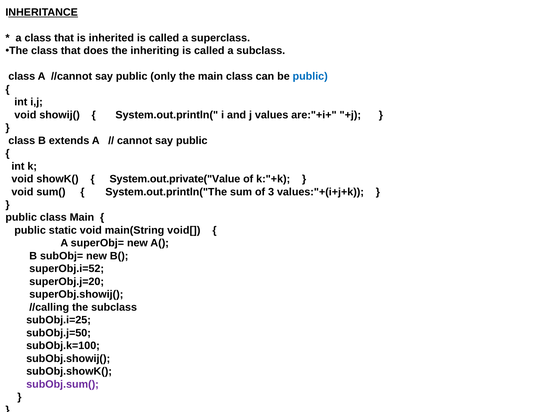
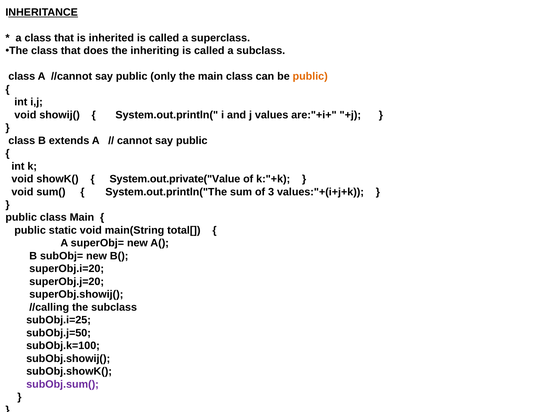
public at (310, 76) colour: blue -> orange
void[: void[ -> total[
superObj.i=52: superObj.i=52 -> superObj.i=20
